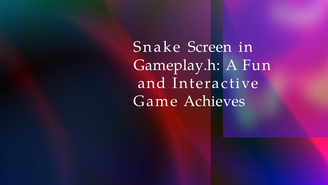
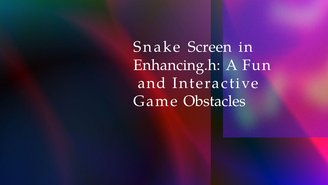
Gameplay.h: Gameplay.h -> Enhancing.h
Achieves: Achieves -> Obstacles
